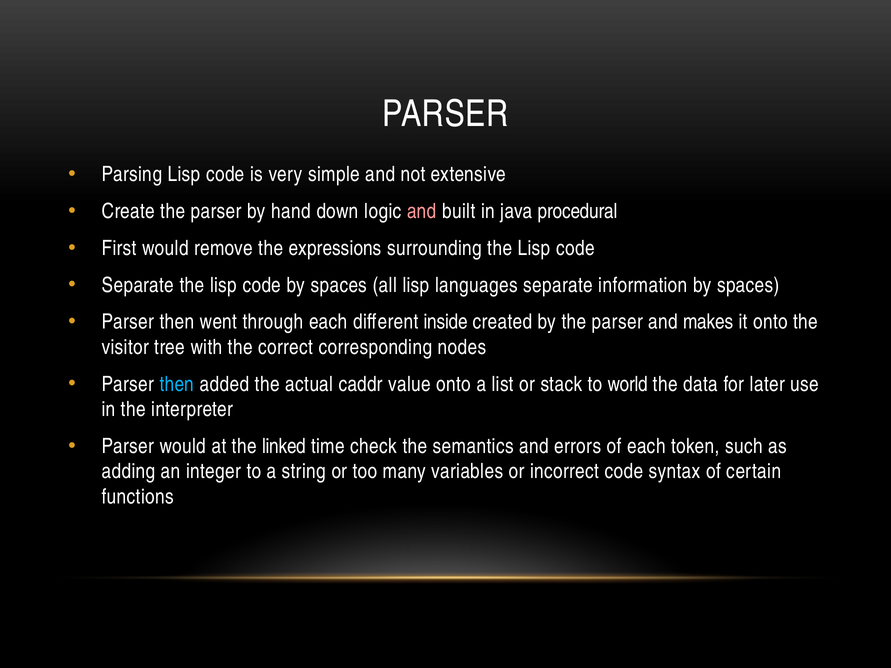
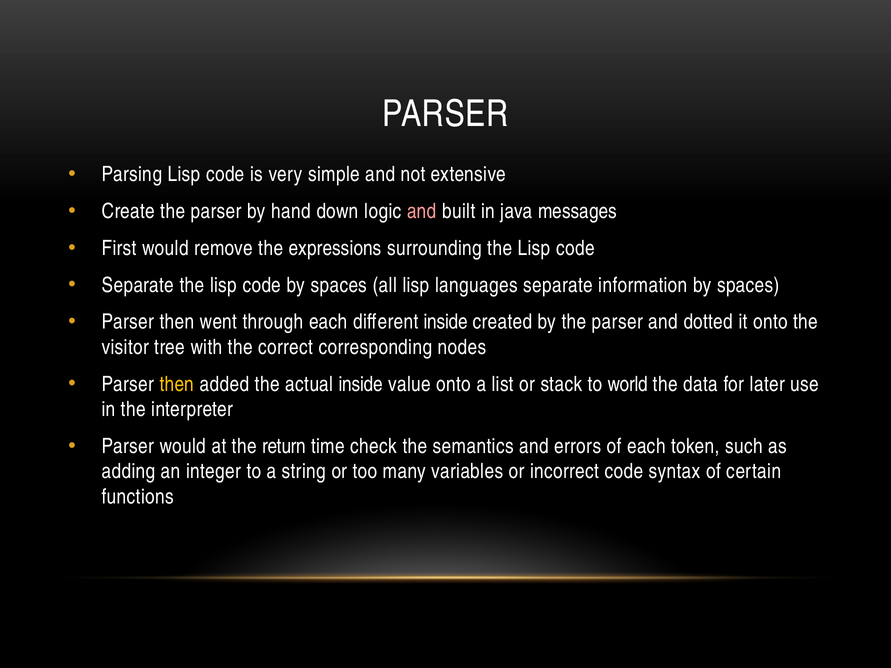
procedural: procedural -> messages
makes: makes -> dotted
then at (177, 384) colour: light blue -> yellow
actual caddr: caddr -> inside
linked: linked -> return
